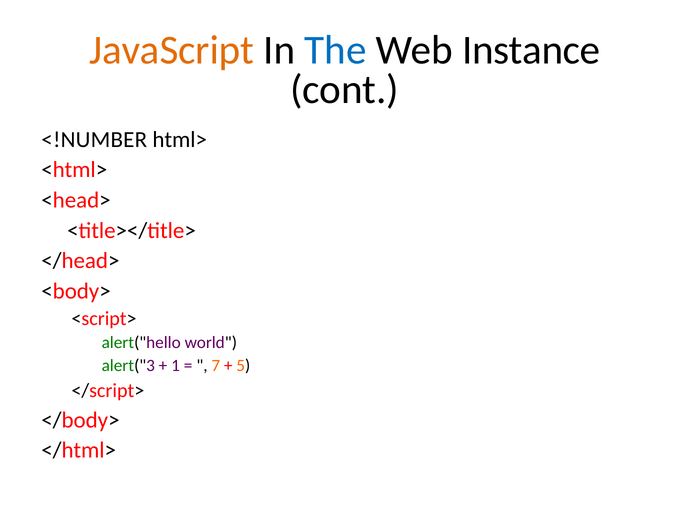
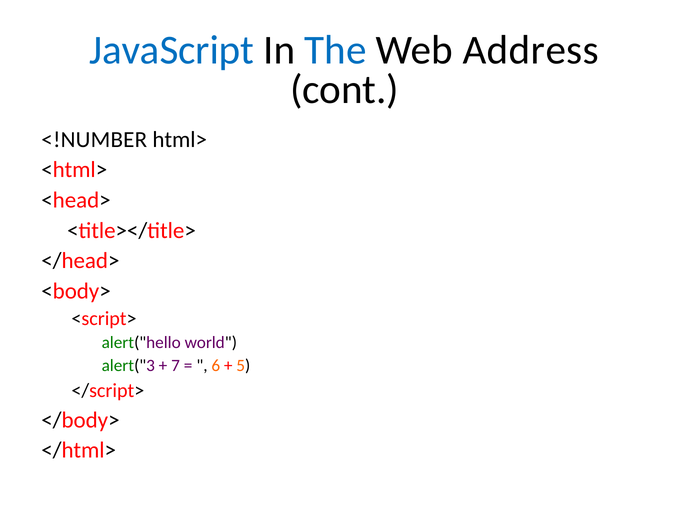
JavaScript colour: orange -> blue
Instance: Instance -> Address
1: 1 -> 7
7: 7 -> 6
